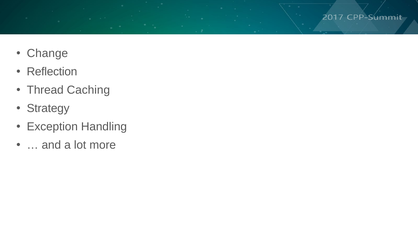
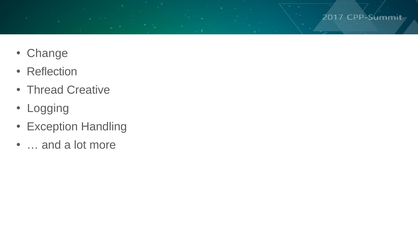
Caching: Caching -> Creative
Strategy: Strategy -> Logging
